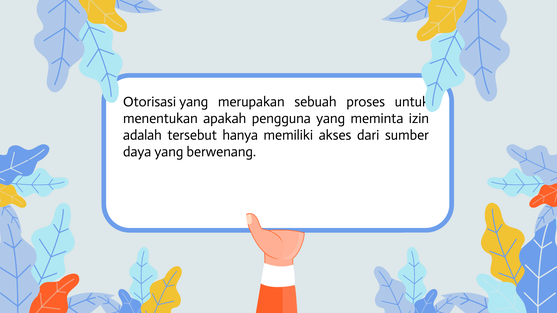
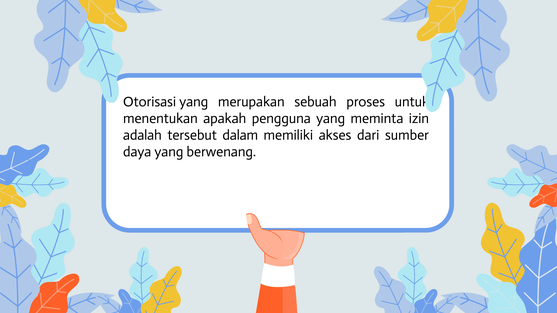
hanya: hanya -> dalam
